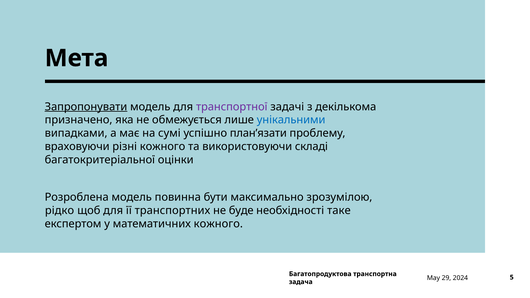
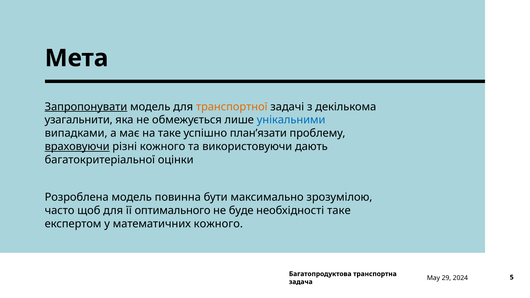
транспортної colour: purple -> orange
призначено: призначено -> узагальнити
на сумі: сумі -> таке
враховуючи underline: none -> present
складі: складі -> дають
рідко: рідко -> часто
транспортних: транспортних -> оптимального
